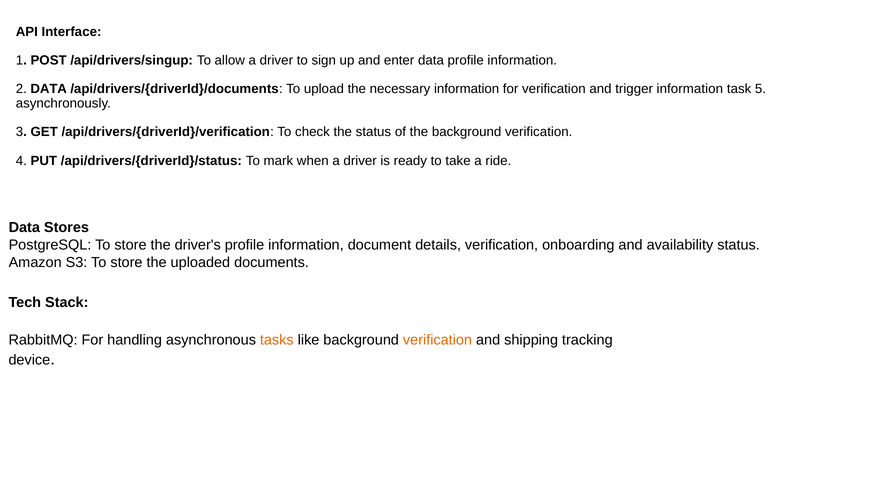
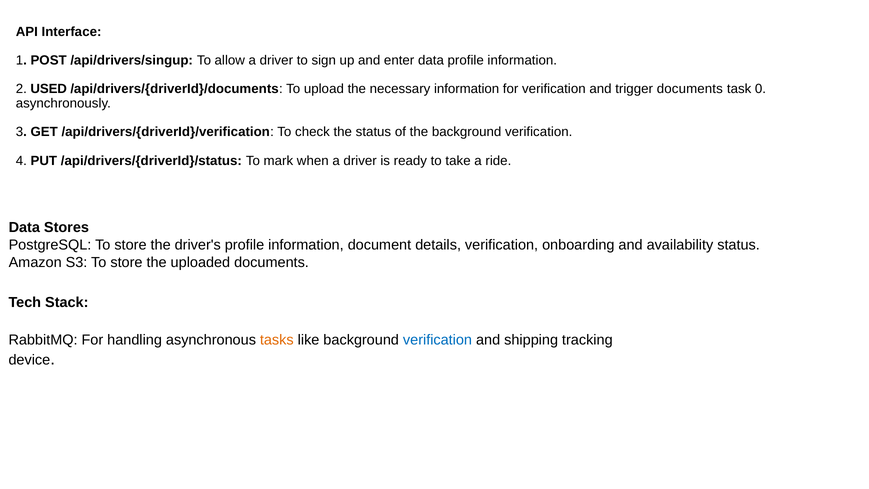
2 DATA: DATA -> USED
trigger information: information -> documents
5: 5 -> 0
verification at (438, 340) colour: orange -> blue
